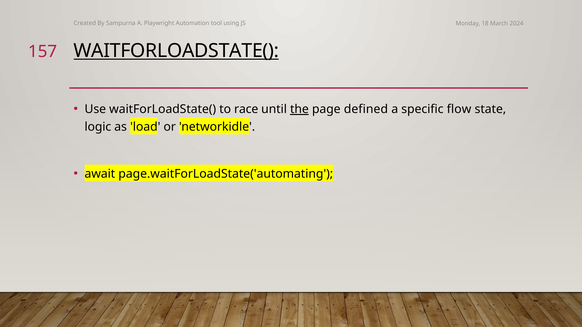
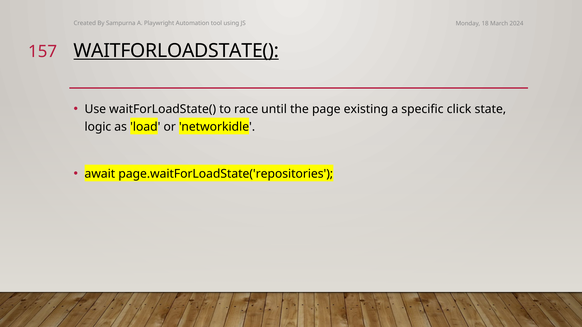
the underline: present -> none
defined: defined -> existing
flow: flow -> click
page.waitForLoadState('automating: page.waitForLoadState('automating -> page.waitForLoadState('repositories
